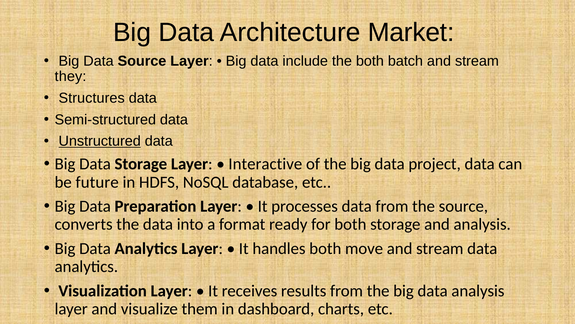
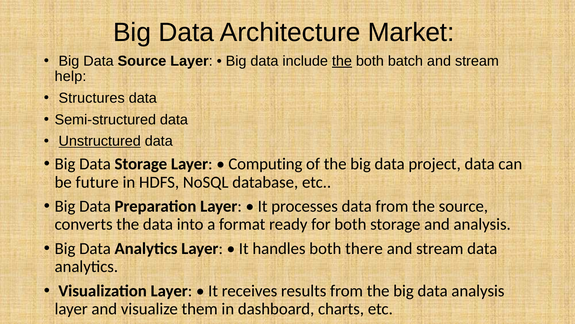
the at (342, 61) underline: none -> present
they: they -> help
Interactive: Interactive -> Computing
move: move -> there
